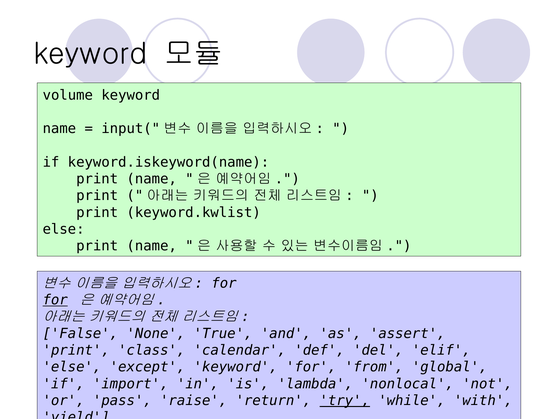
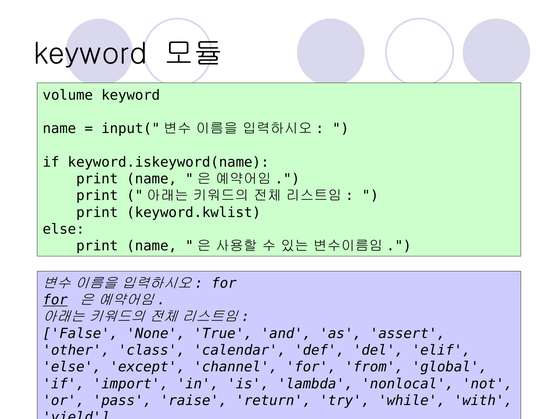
print at (76, 350): print -> other
except keyword: keyword -> channel
try underline: present -> none
